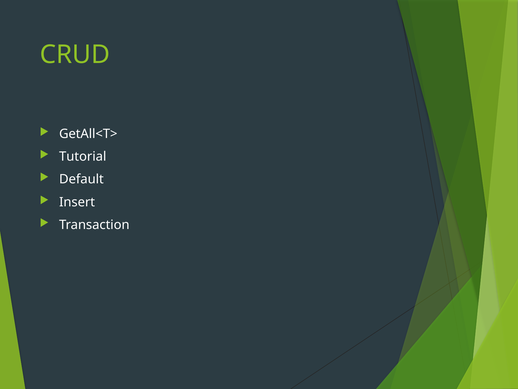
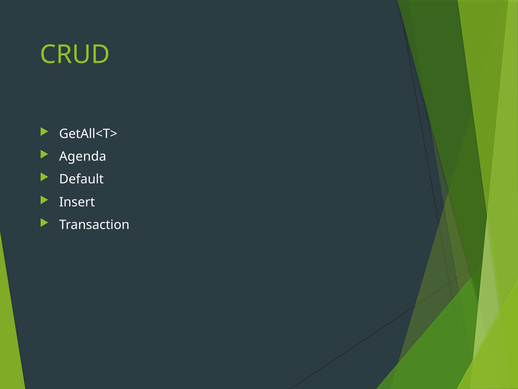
Tutorial: Tutorial -> Agenda
